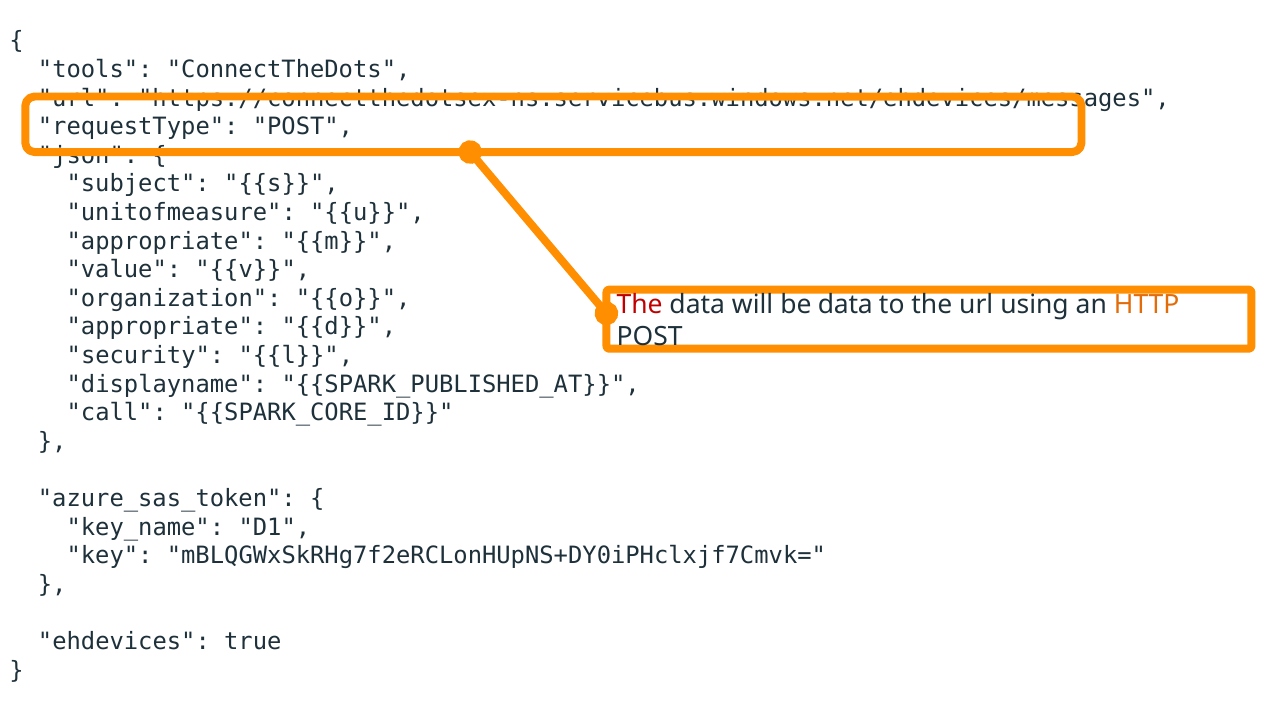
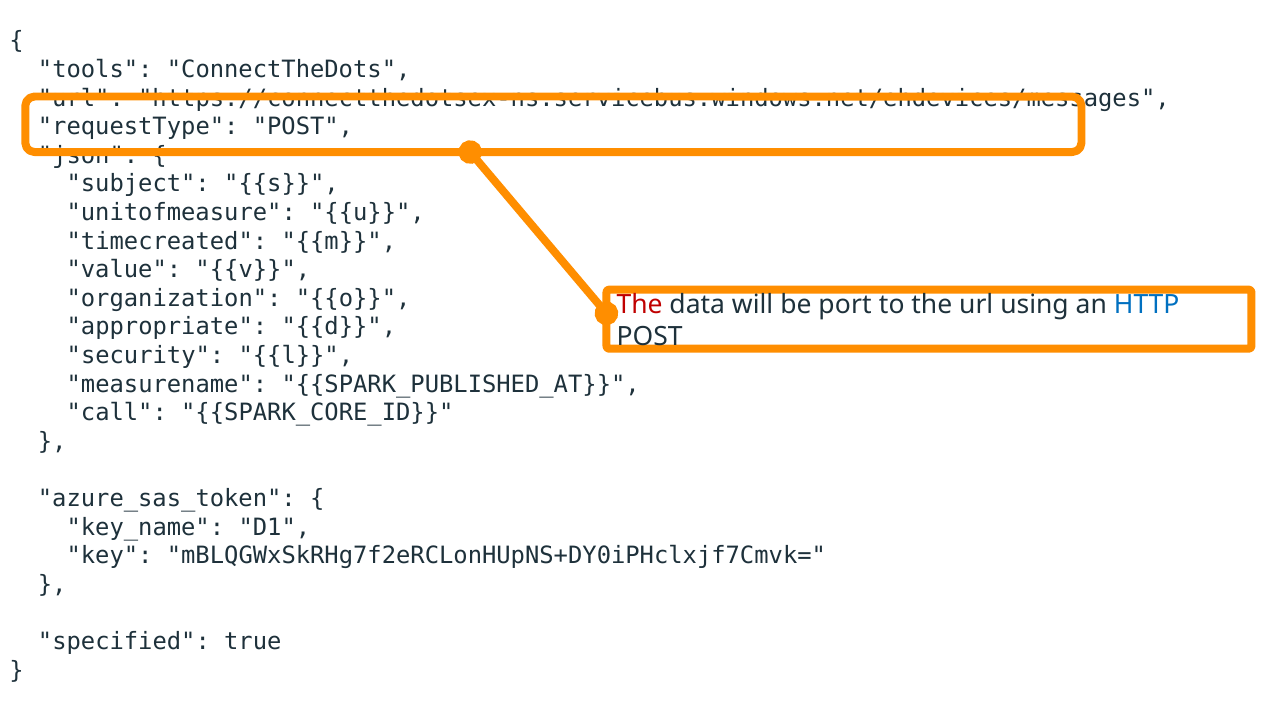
appropriate at (167, 241): appropriate -> timecreated
be data: data -> port
HTTP colour: orange -> blue
displayname: displayname -> measurename
ehdevices: ehdevices -> specified
